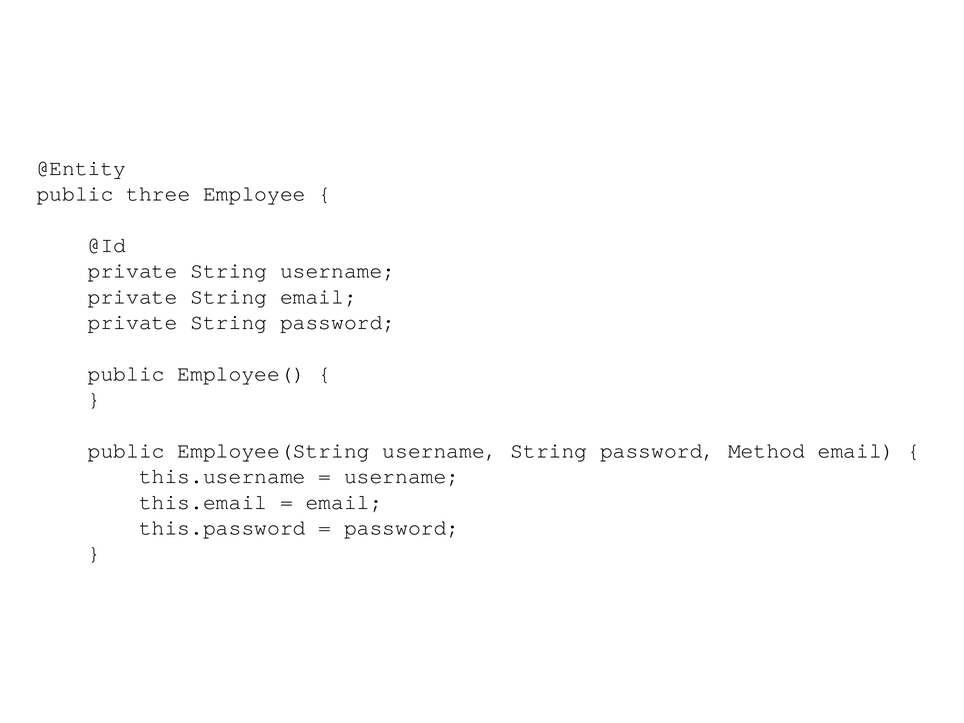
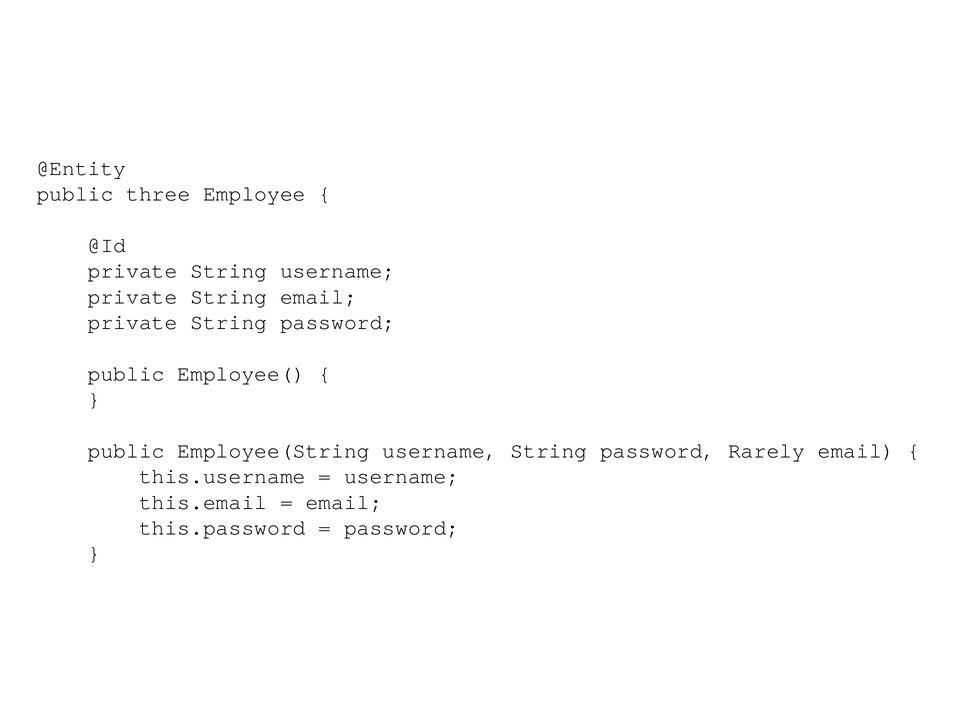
Method: Method -> Rarely
